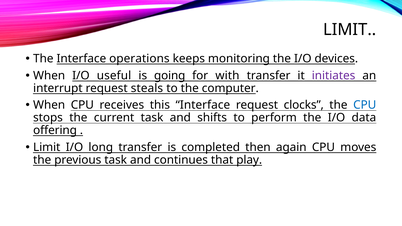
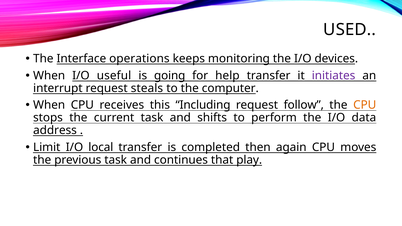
LIMIT at (350, 30): LIMIT -> USED
with: with -> help
this Interface: Interface -> Including
clocks: clocks -> follow
CPU at (365, 105) colour: blue -> orange
offering: offering -> address
long: long -> local
